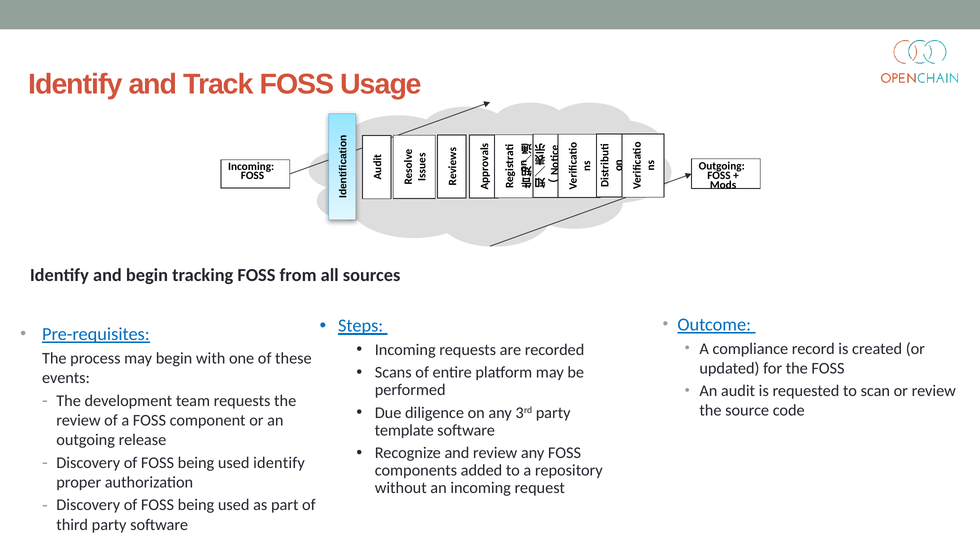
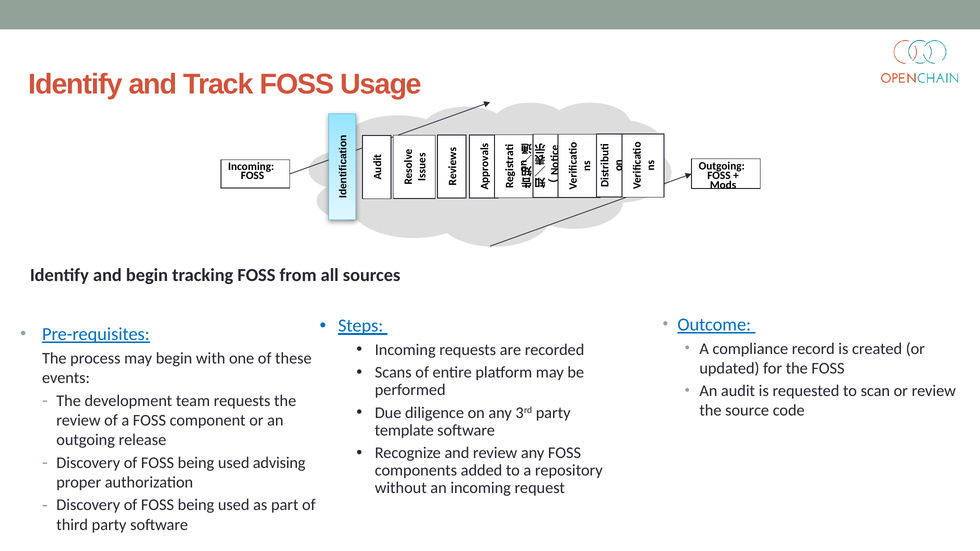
used identify: identify -> advising
